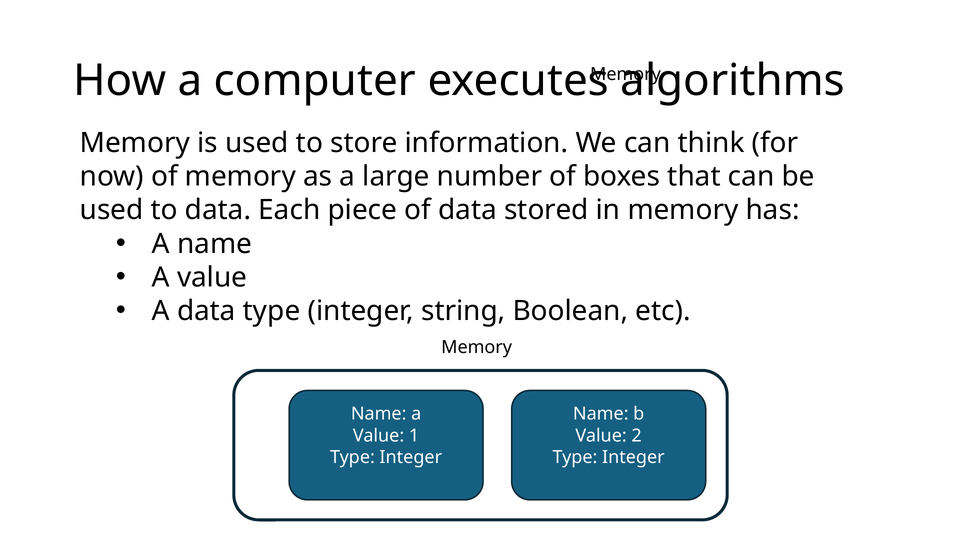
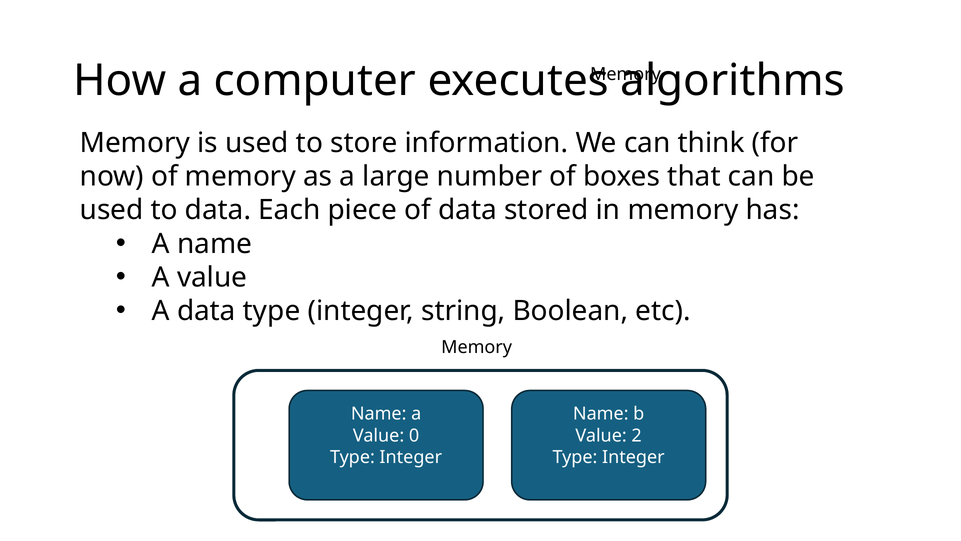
1: 1 -> 0
